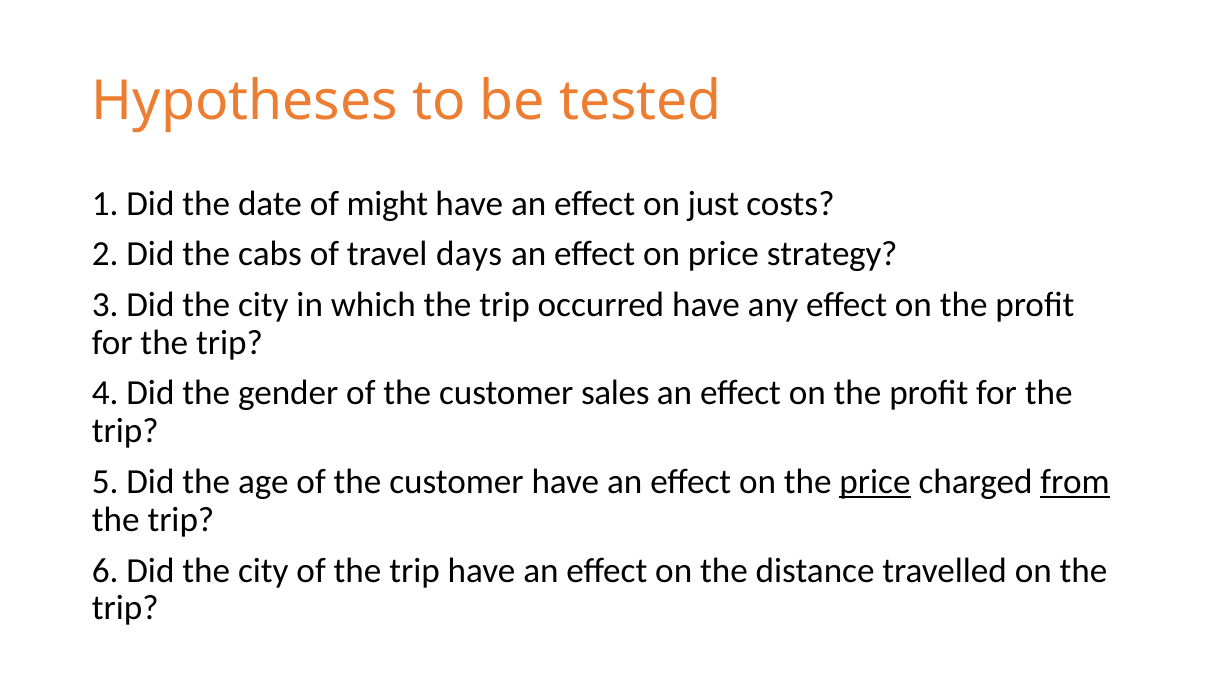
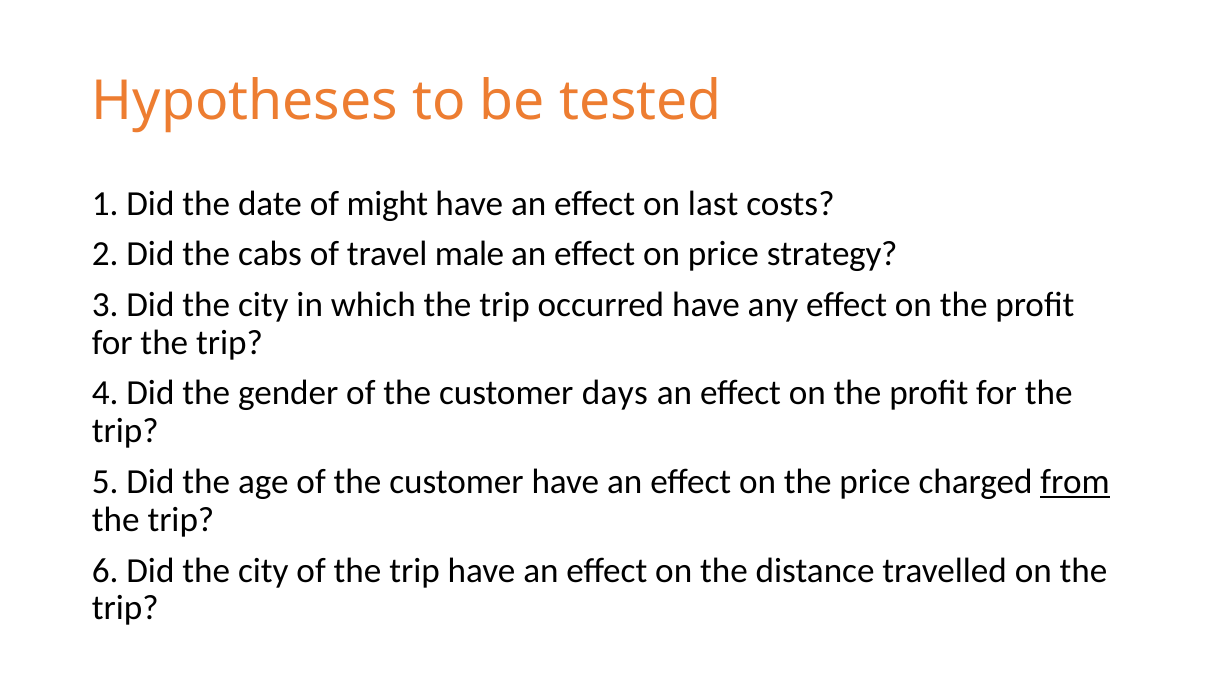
just: just -> last
days: days -> male
sales: sales -> days
price at (875, 482) underline: present -> none
